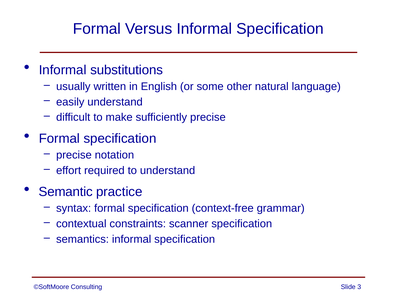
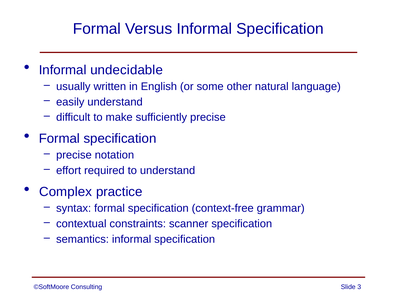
substitutions: substitutions -> undecidable
Semantic: Semantic -> Complex
